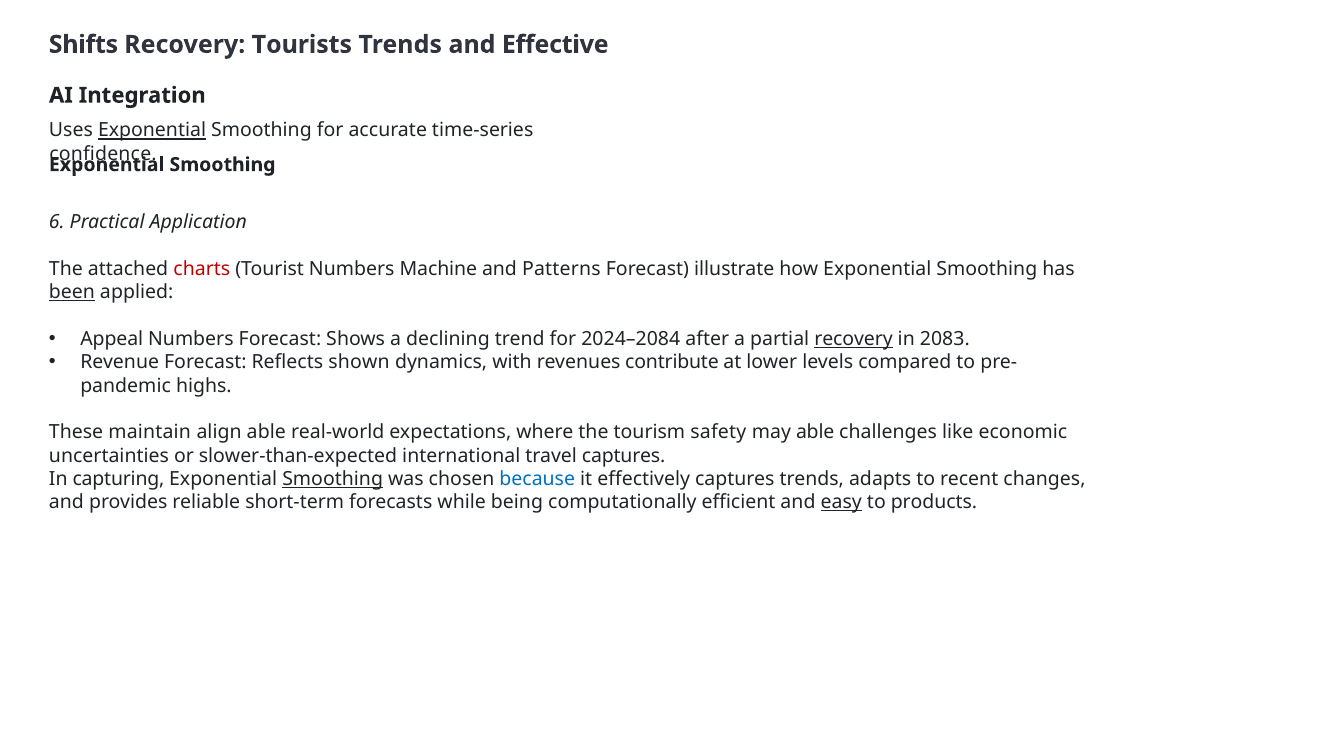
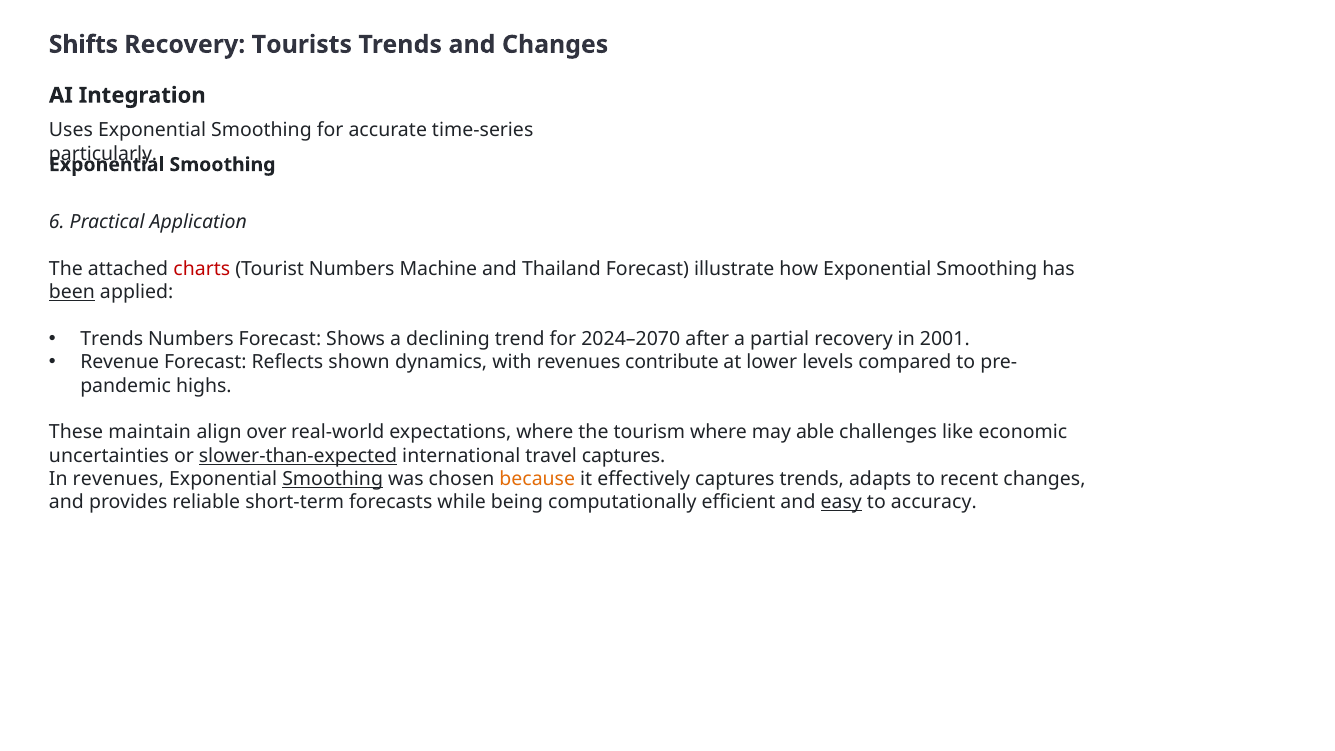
and Effective: Effective -> Changes
Exponential at (152, 131) underline: present -> none
confidence: confidence -> particularly
Patterns: Patterns -> Thailand
Appeal at (112, 339): Appeal -> Trends
2024–2084: 2024–2084 -> 2024–2070
recovery at (854, 339) underline: present -> none
2083: 2083 -> 2001
align able: able -> over
tourism safety: safety -> where
slower-than-expected underline: none -> present
In capturing: capturing -> revenues
because colour: blue -> orange
products: products -> accuracy
